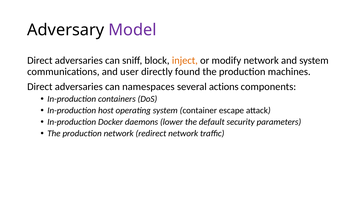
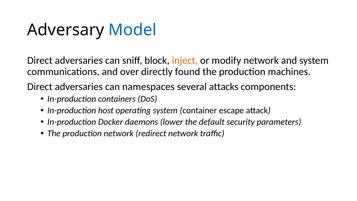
Model colour: purple -> blue
user: user -> over
actions: actions -> attacks
